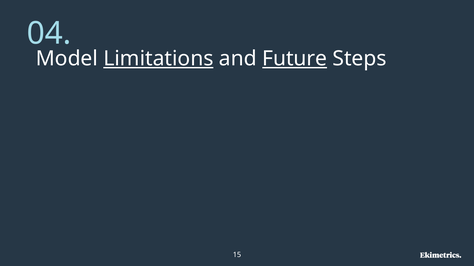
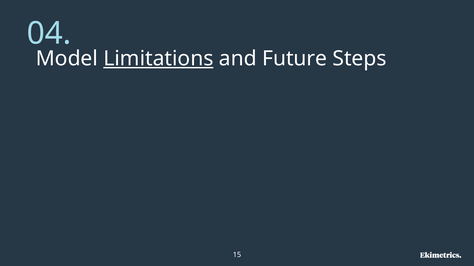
Future underline: present -> none
